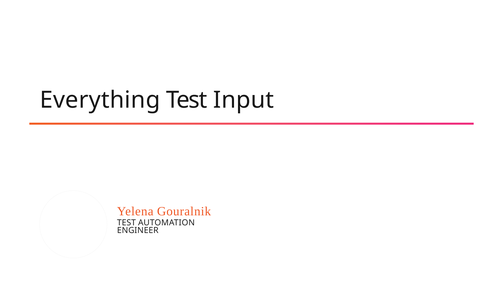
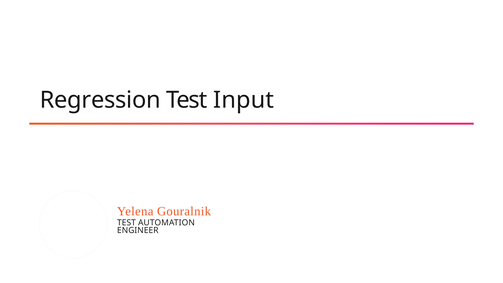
Everything: Everything -> Regression
